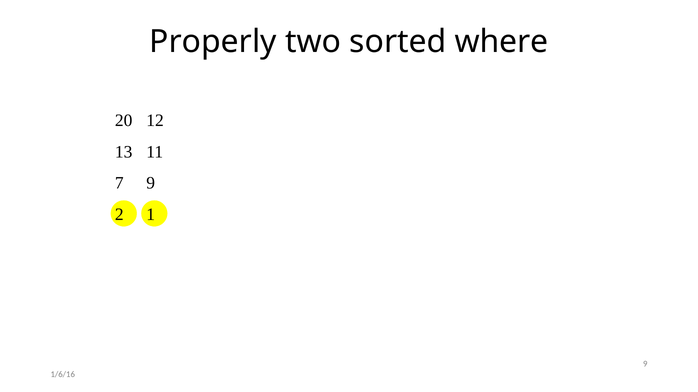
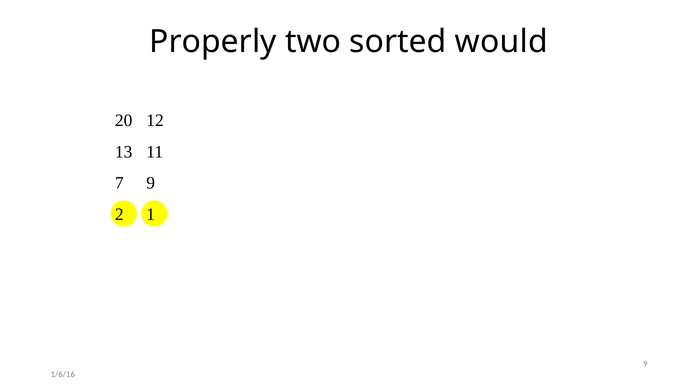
where: where -> would
